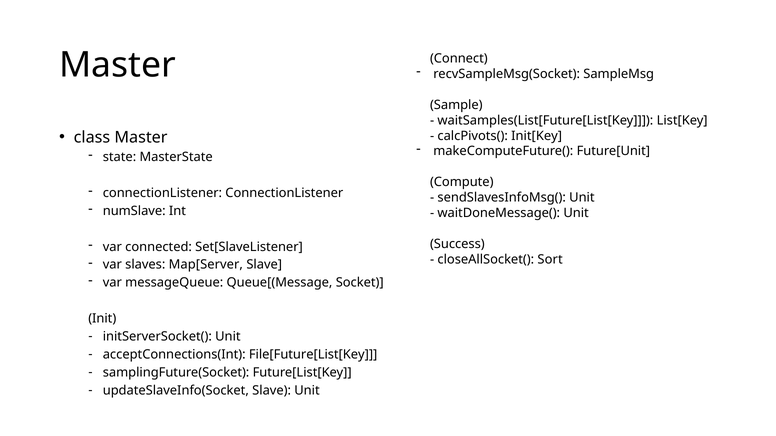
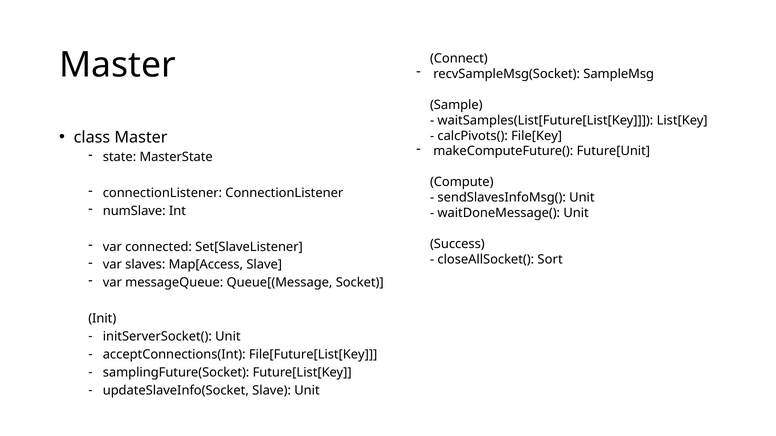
Init[Key: Init[Key -> File[Key
Map[Server: Map[Server -> Map[Access
